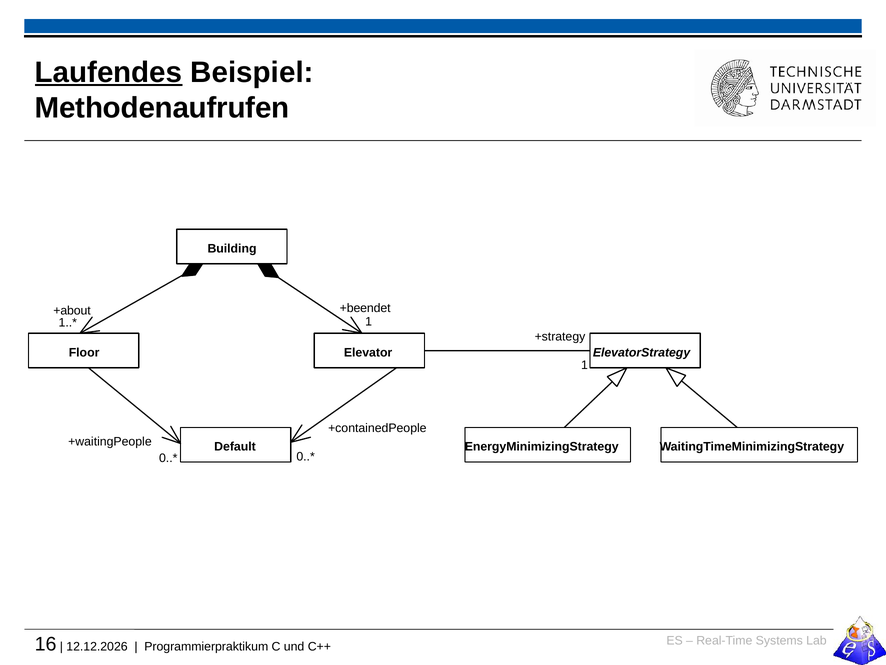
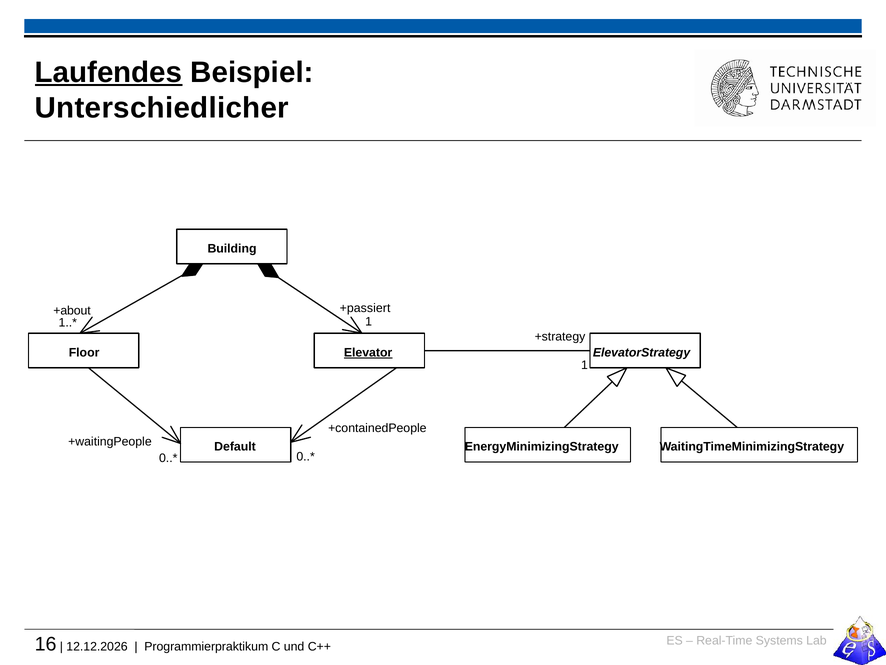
Methodenaufrufen: Methodenaufrufen -> Unterschiedlicher
+beendet: +beendet -> +passiert
Elevator underline: none -> present
